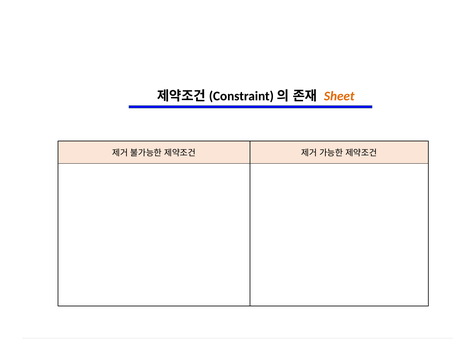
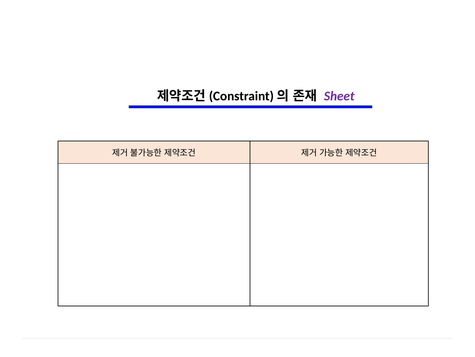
Sheet colour: orange -> purple
